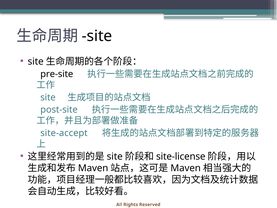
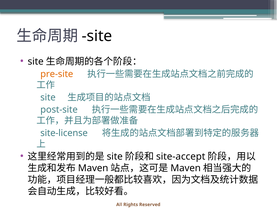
pre-site colour: black -> orange
site-accept: site-accept -> site-license
site-license: site-license -> site-accept
